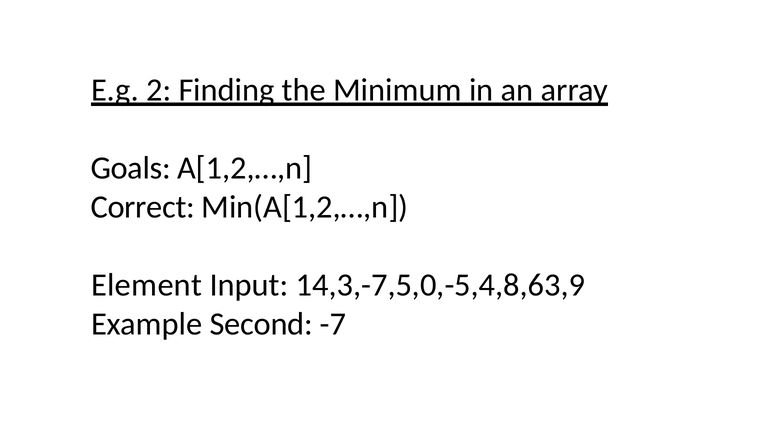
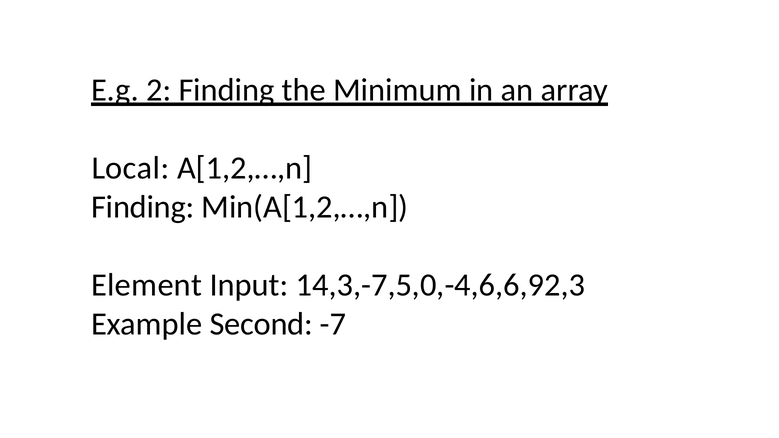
Goals: Goals -> Local
Correct at (143, 207): Correct -> Finding
14,3,-7,5,0,-5,4,8,63,9: 14,3,-7,5,0,-5,4,8,63,9 -> 14,3,-7,5,0,-4,6,6,92,3
